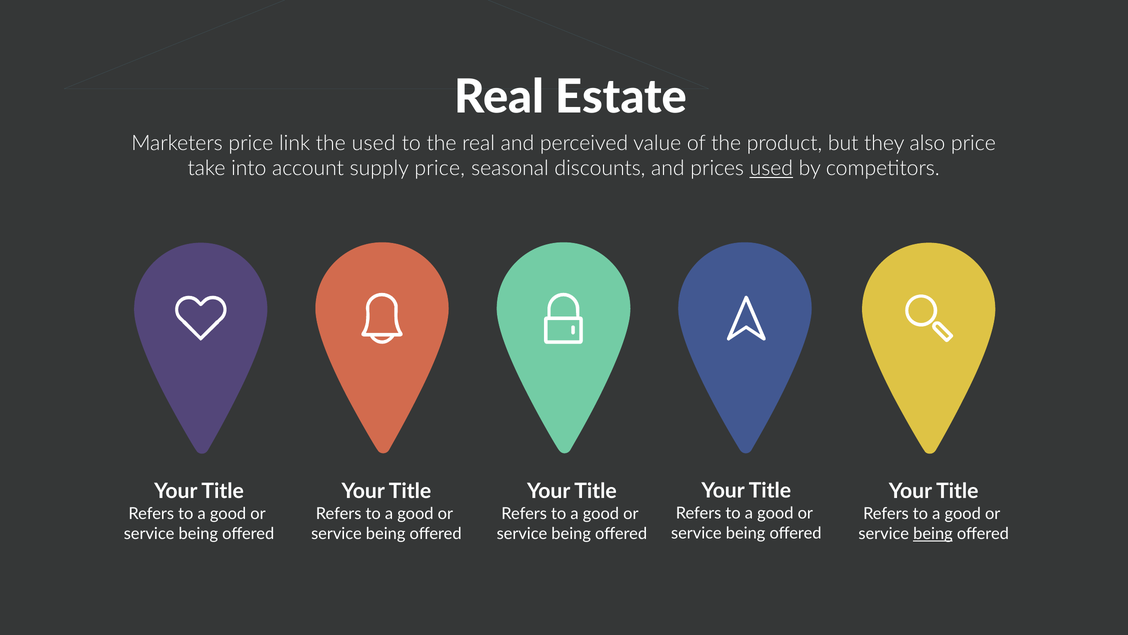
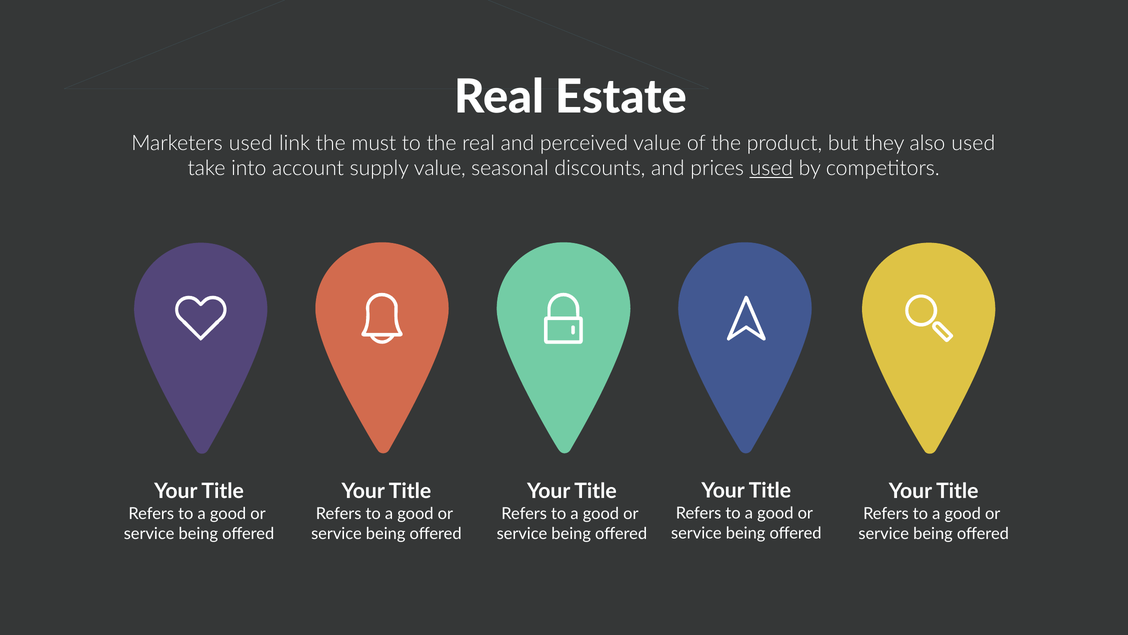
Marketers price: price -> used
the used: used -> must
also price: price -> used
supply price: price -> value
being at (933, 534) underline: present -> none
